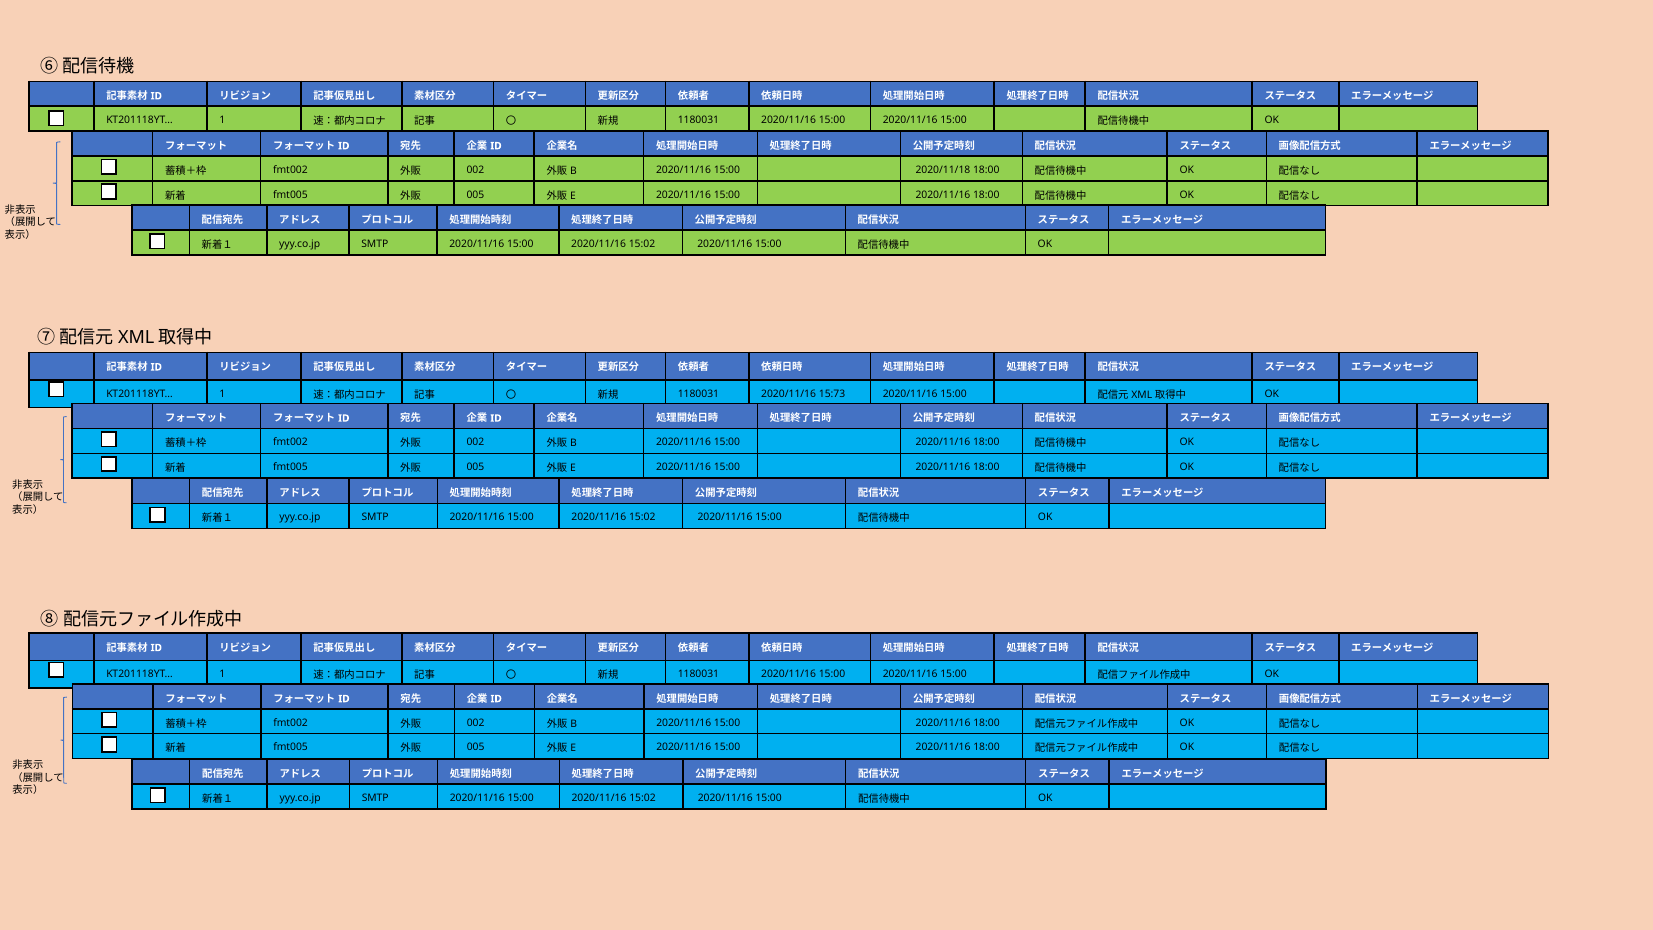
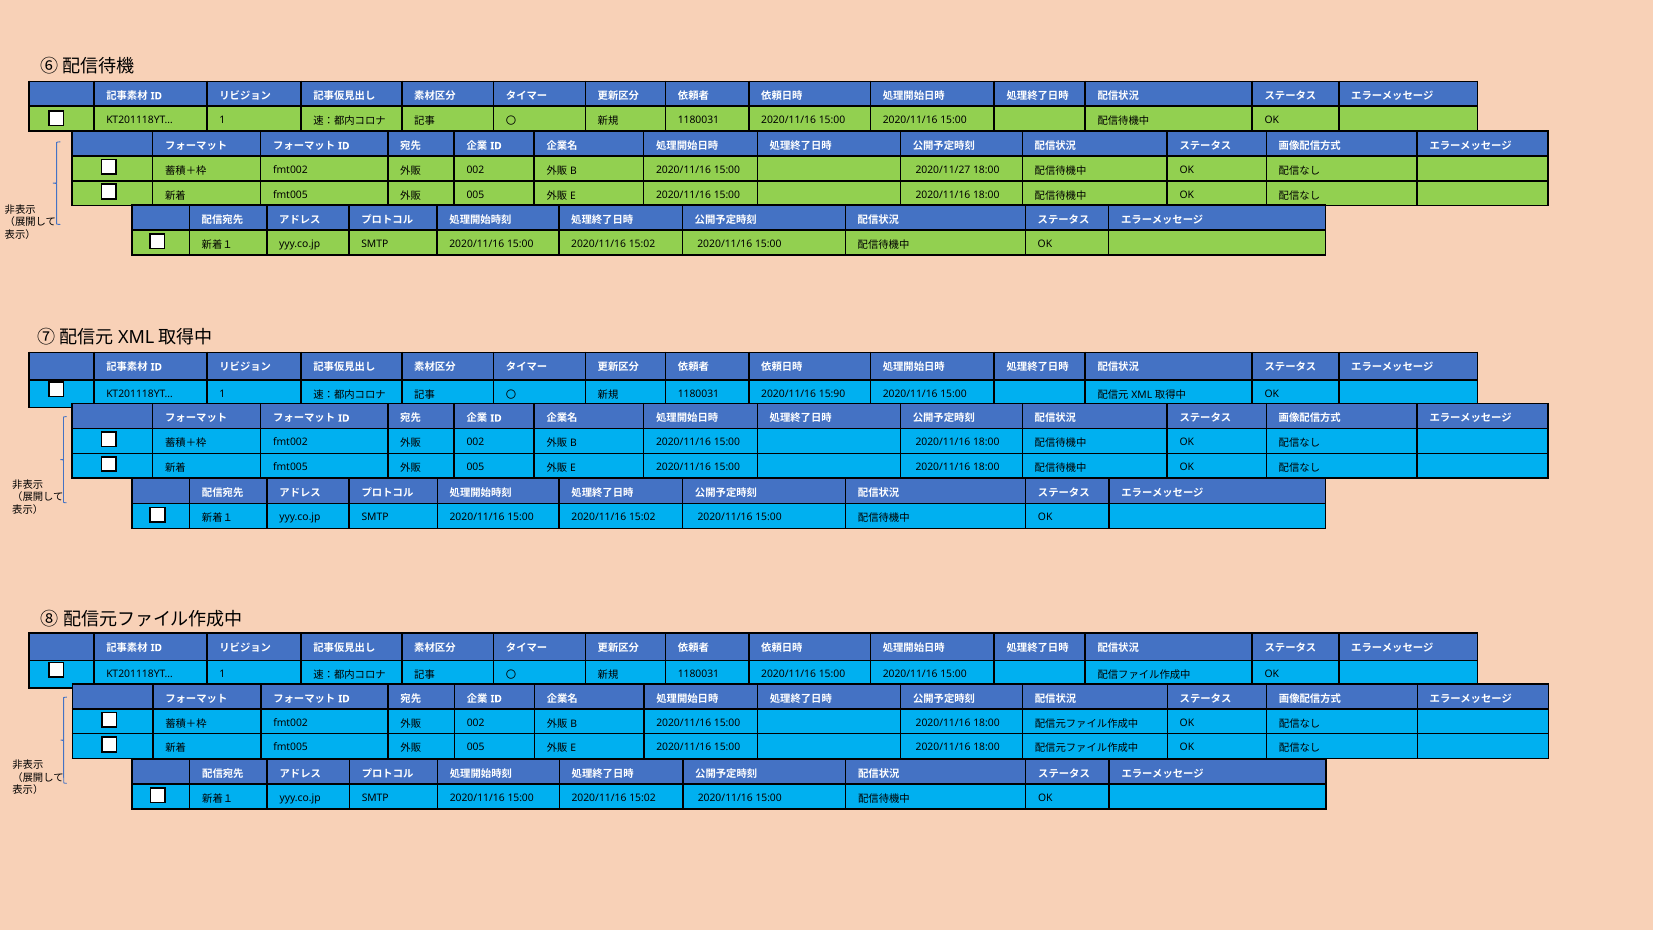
2020/11/18: 2020/11/18 -> 2020/11/27
15:73: 15:73 -> 15:90
